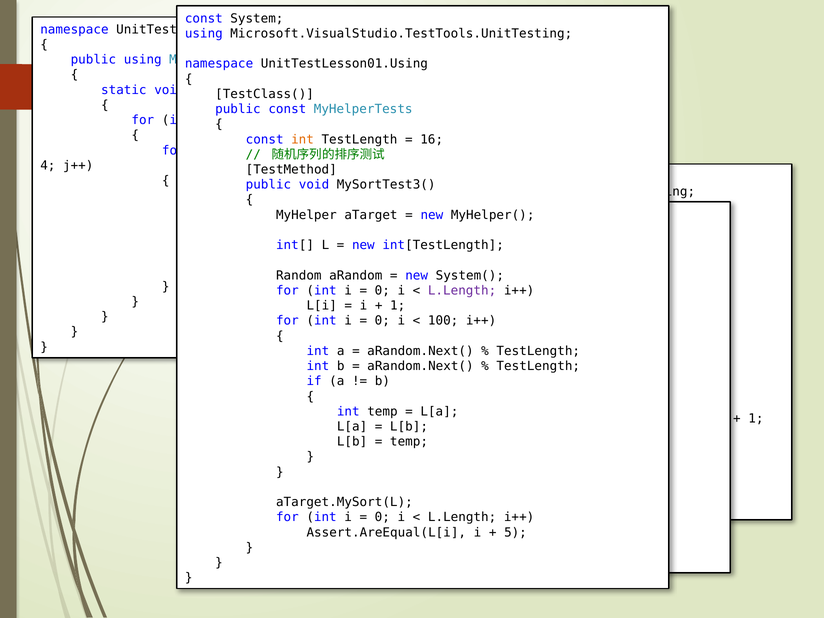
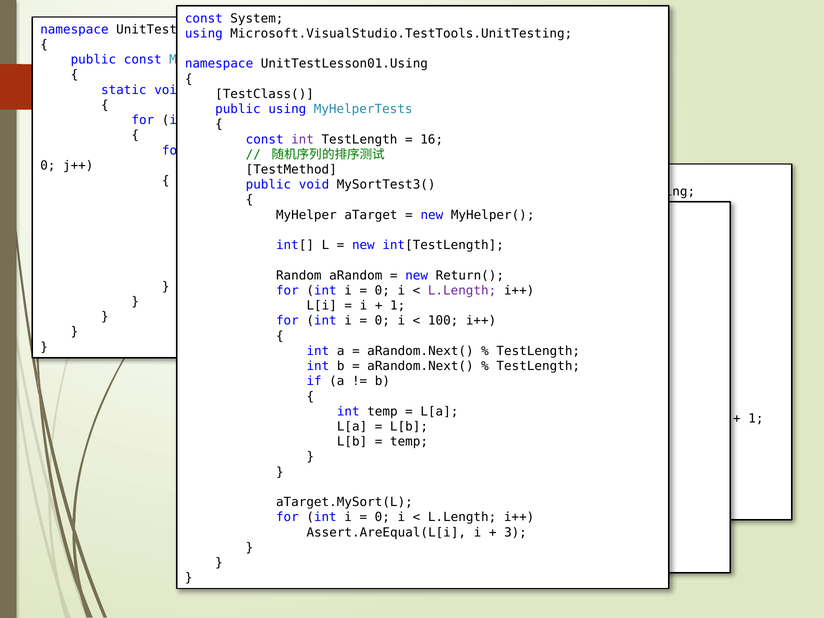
public using: using -> const
public const: const -> using
int at (303, 139) colour: orange -> purple
4 at (48, 166): 4 -> 0
System(: System( -> Return(
5: 5 -> 3
